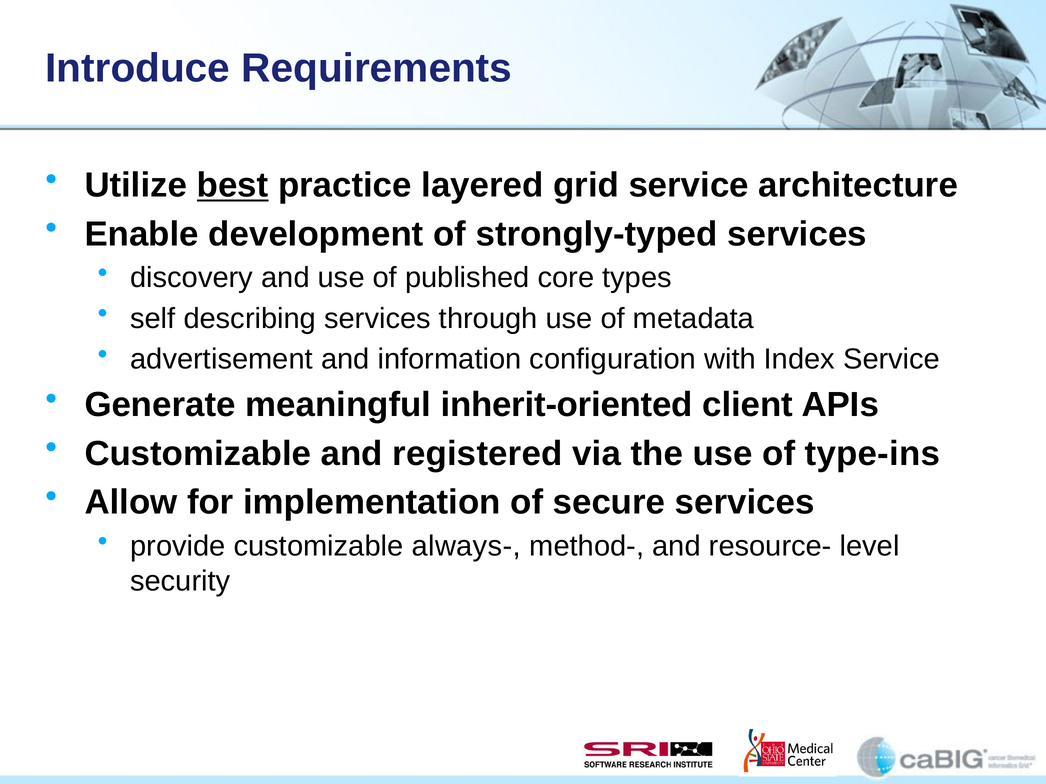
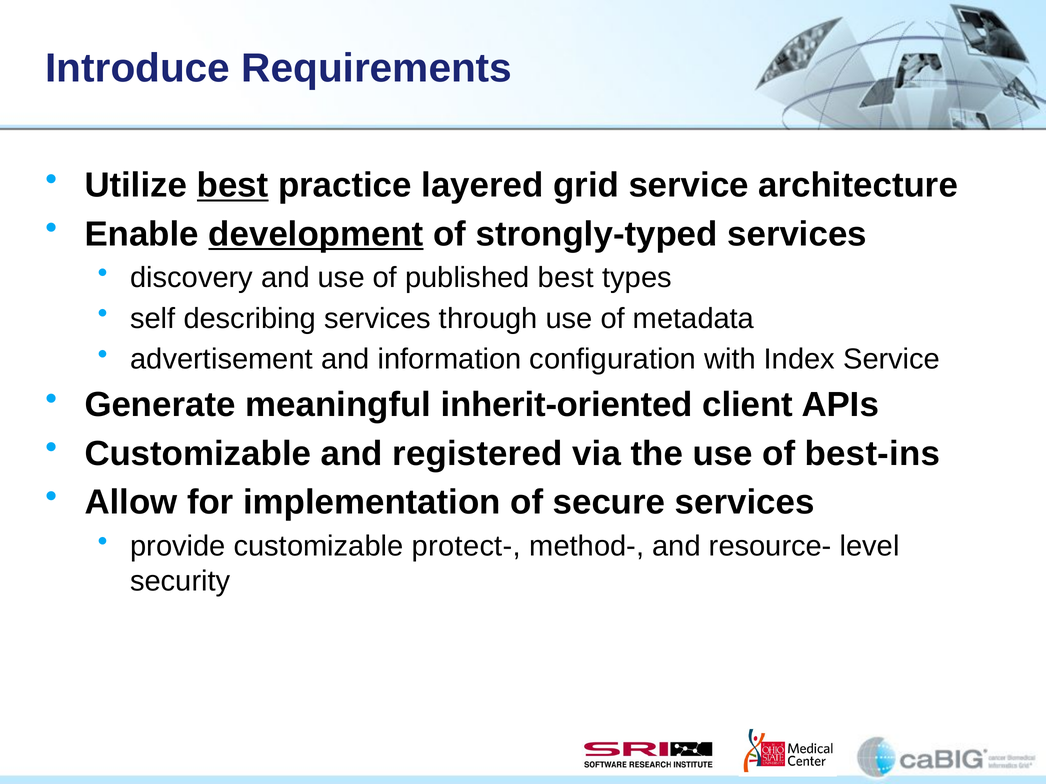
development underline: none -> present
published core: core -> best
type-ins: type-ins -> best-ins
always-: always- -> protect-
